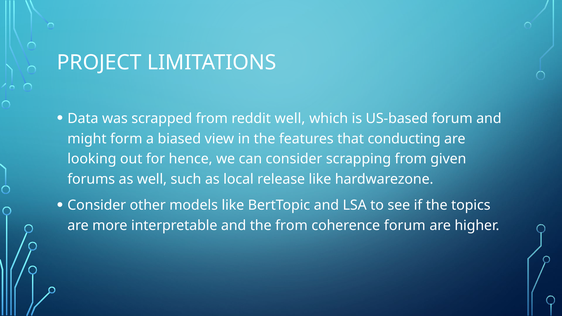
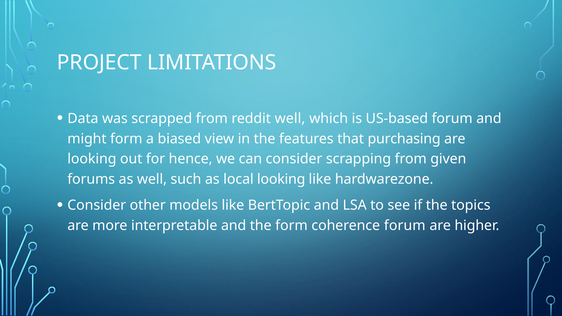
conducting: conducting -> purchasing
local release: release -> looking
the from: from -> form
